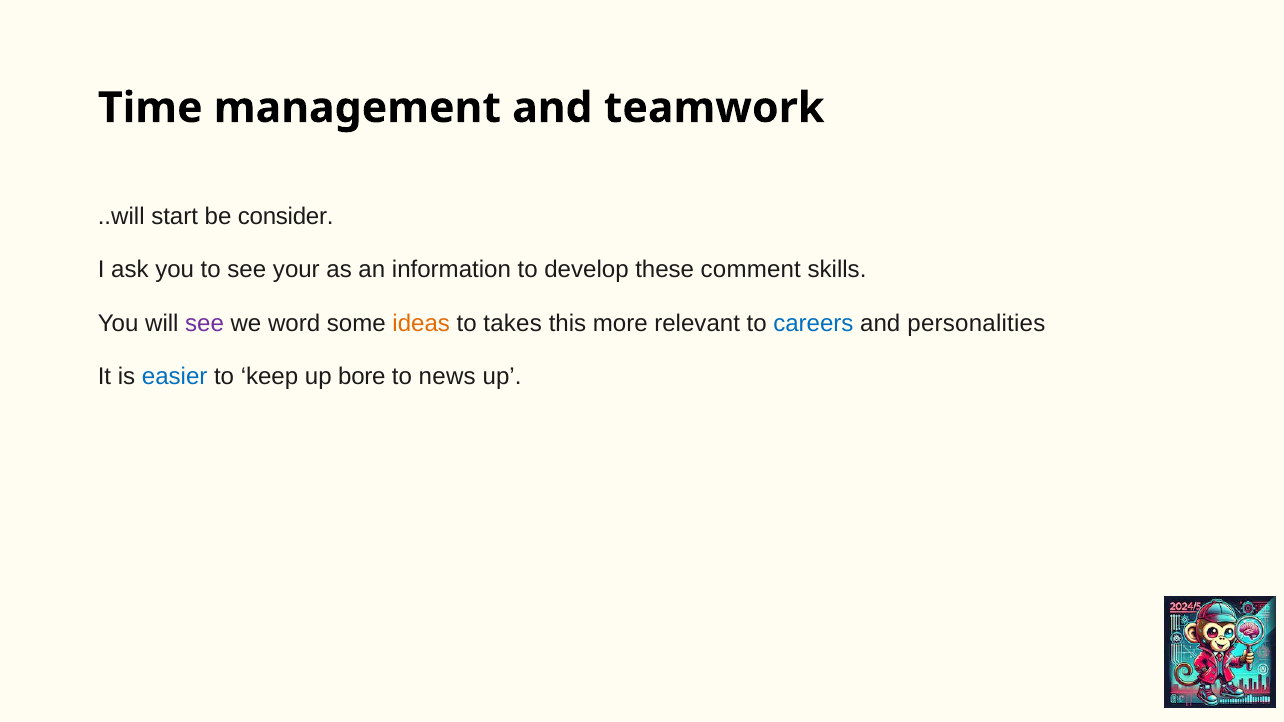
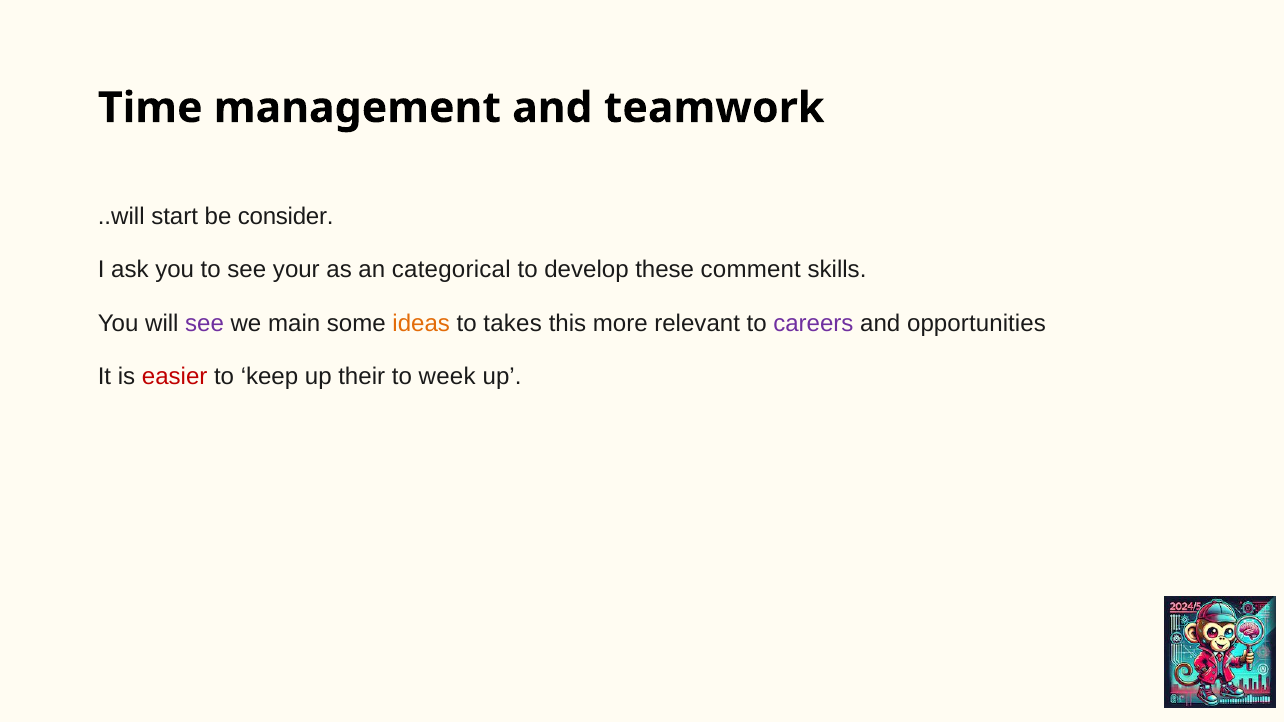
information: information -> categorical
word: word -> main
careers colour: blue -> purple
personalities: personalities -> opportunities
easier colour: blue -> red
bore: bore -> their
news: news -> week
